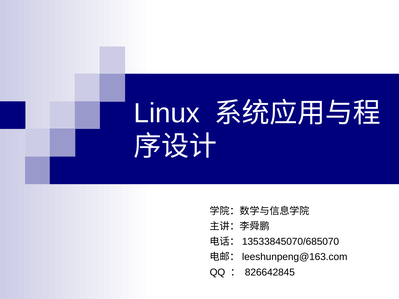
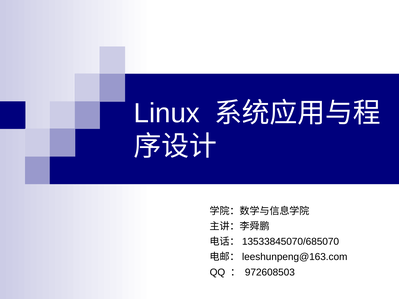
826642845: 826642845 -> 972608503
